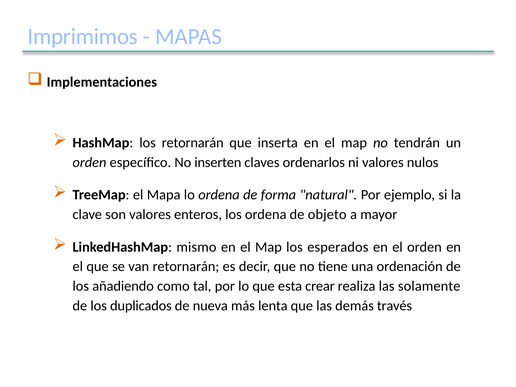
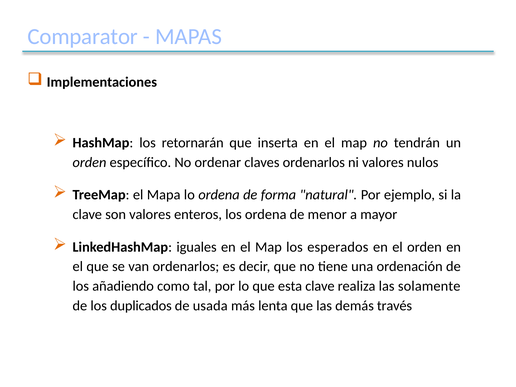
Imprimimos: Imprimimos -> Comparator
inserten: inserten -> ordenar
objeto: objeto -> menor
mismo: mismo -> iguales
van retornarán: retornarán -> ordenarlos
esta crear: crear -> clave
nueva: nueva -> usada
